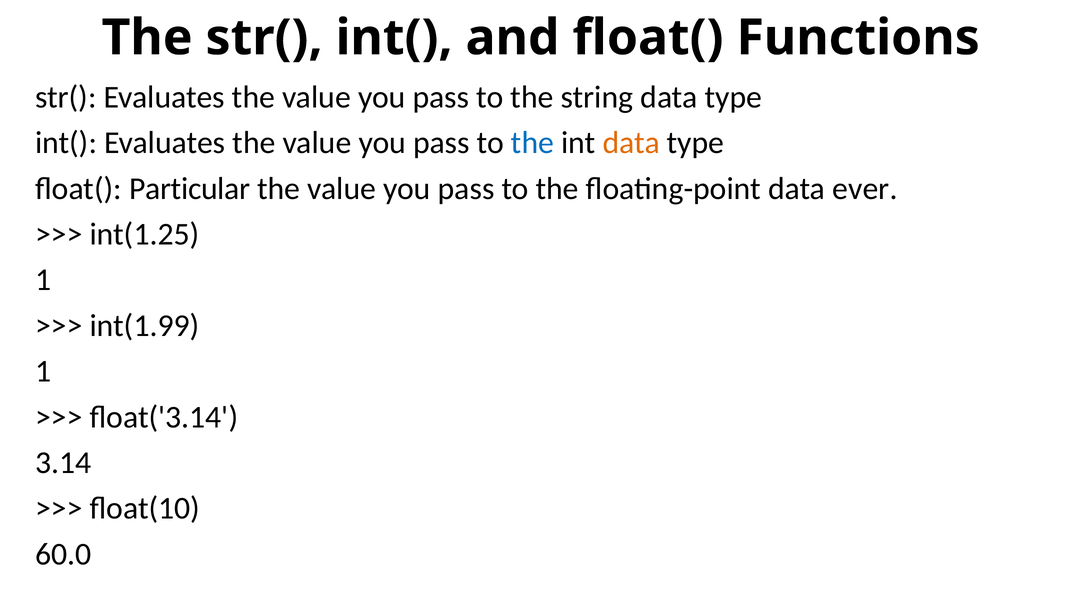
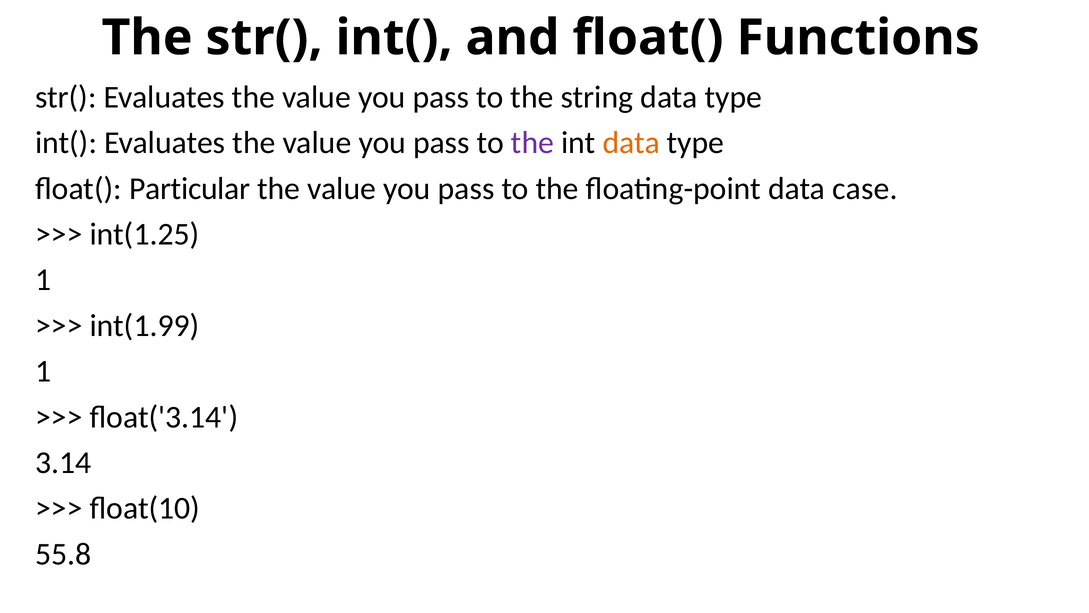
the at (533, 143) colour: blue -> purple
ever: ever -> case
60.0: 60.0 -> 55.8
